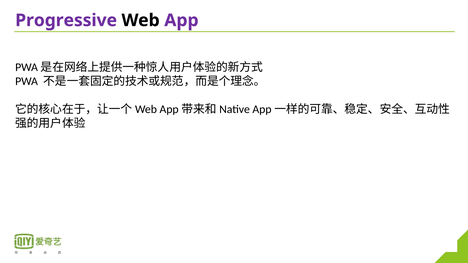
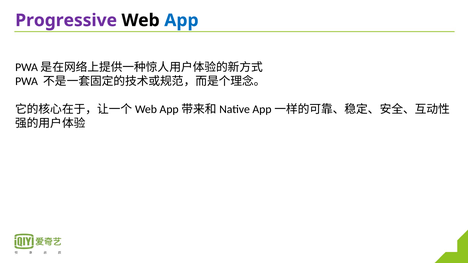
App colour: purple -> blue
